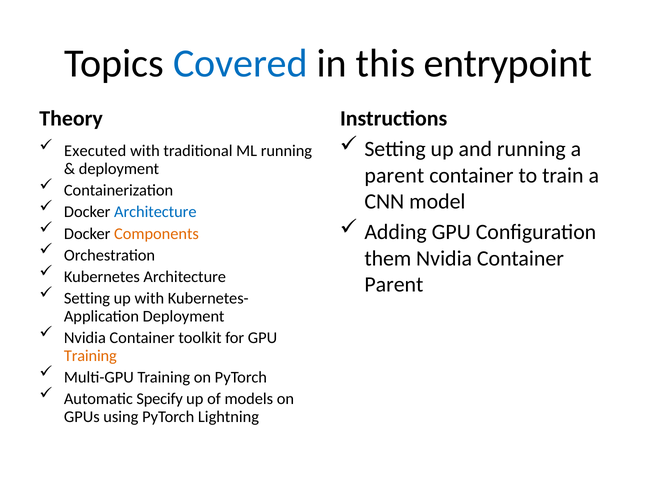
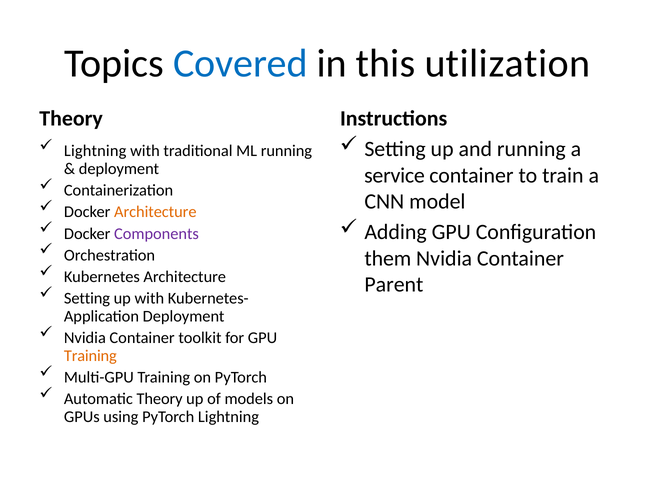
entrypoint: entrypoint -> utilization
Executed at (95, 151): Executed -> Lightning
parent at (394, 175): parent -> service
Architecture at (155, 212) colour: blue -> orange
Components colour: orange -> purple
Automatic Specify: Specify -> Theory
